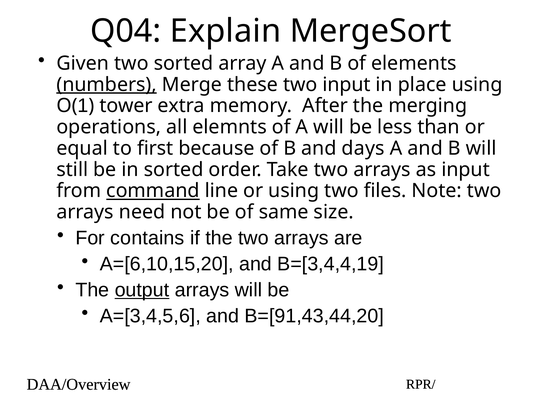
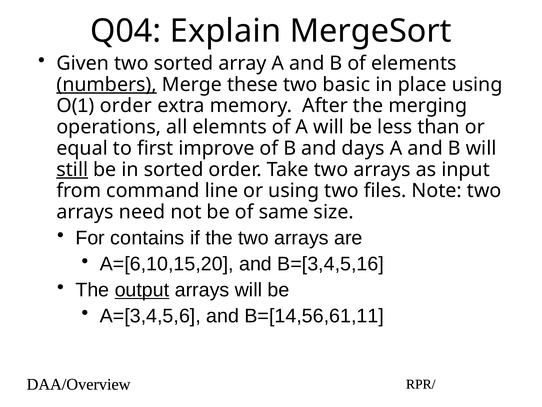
two input: input -> basic
tower at (126, 106): tower -> order
because: because -> improve
still underline: none -> present
command underline: present -> none
B=[3,4,4,19: B=[3,4,4,19 -> B=[3,4,5,16
B=[91,43,44,20: B=[91,43,44,20 -> B=[14,56,61,11
